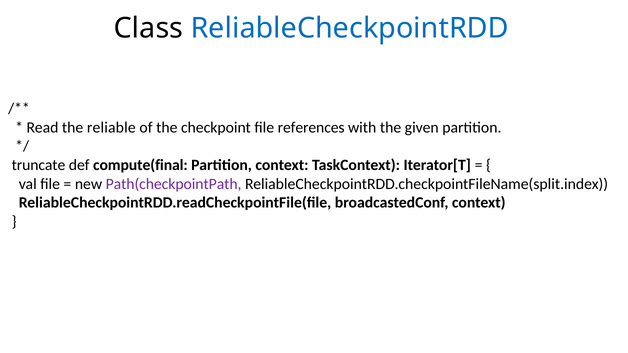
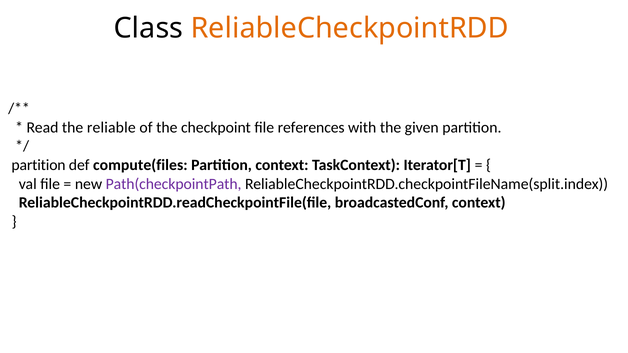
ReliableCheckpointRDD colour: blue -> orange
truncate at (39, 165): truncate -> partition
compute(final: compute(final -> compute(files
